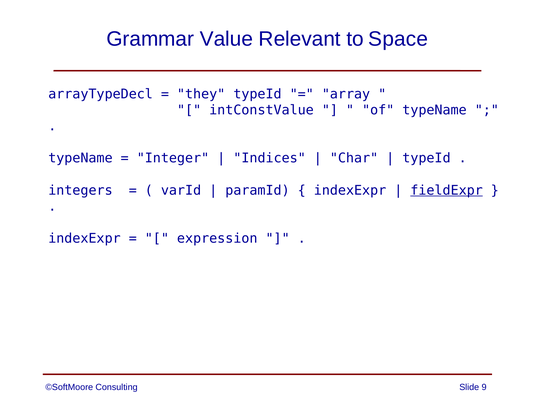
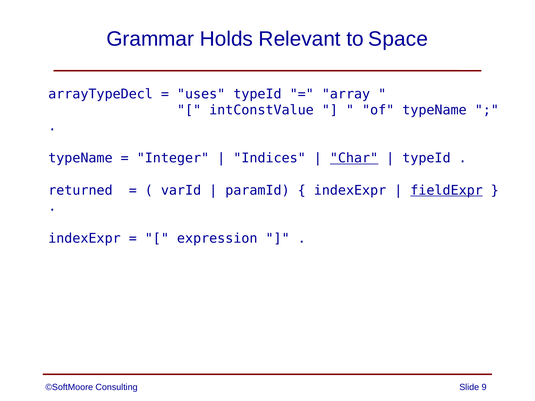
Value: Value -> Holds
they: they -> uses
Char underline: none -> present
integers: integers -> returned
